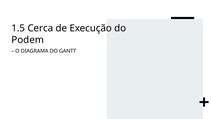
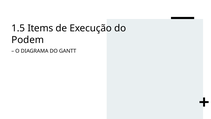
Cerca: Cerca -> Items
